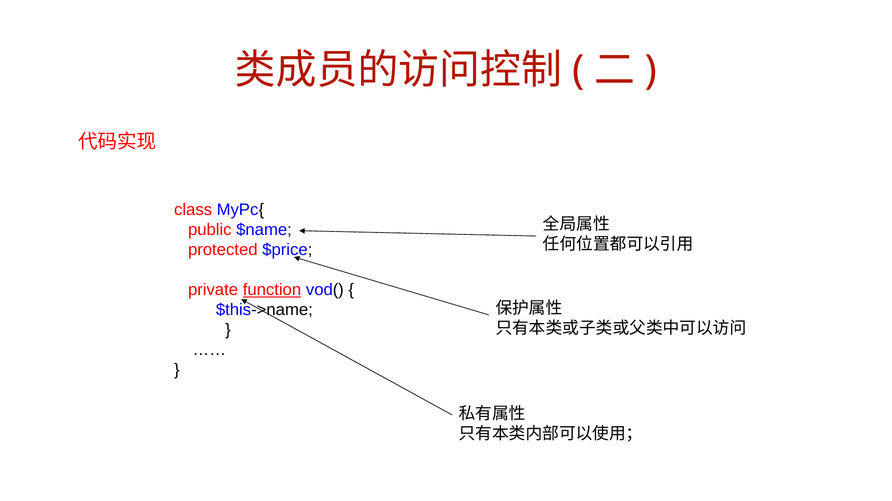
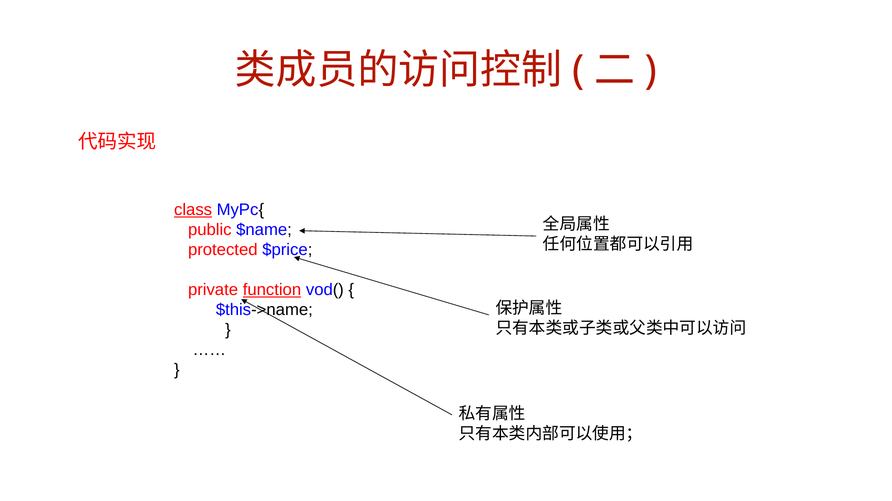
class underline: none -> present
